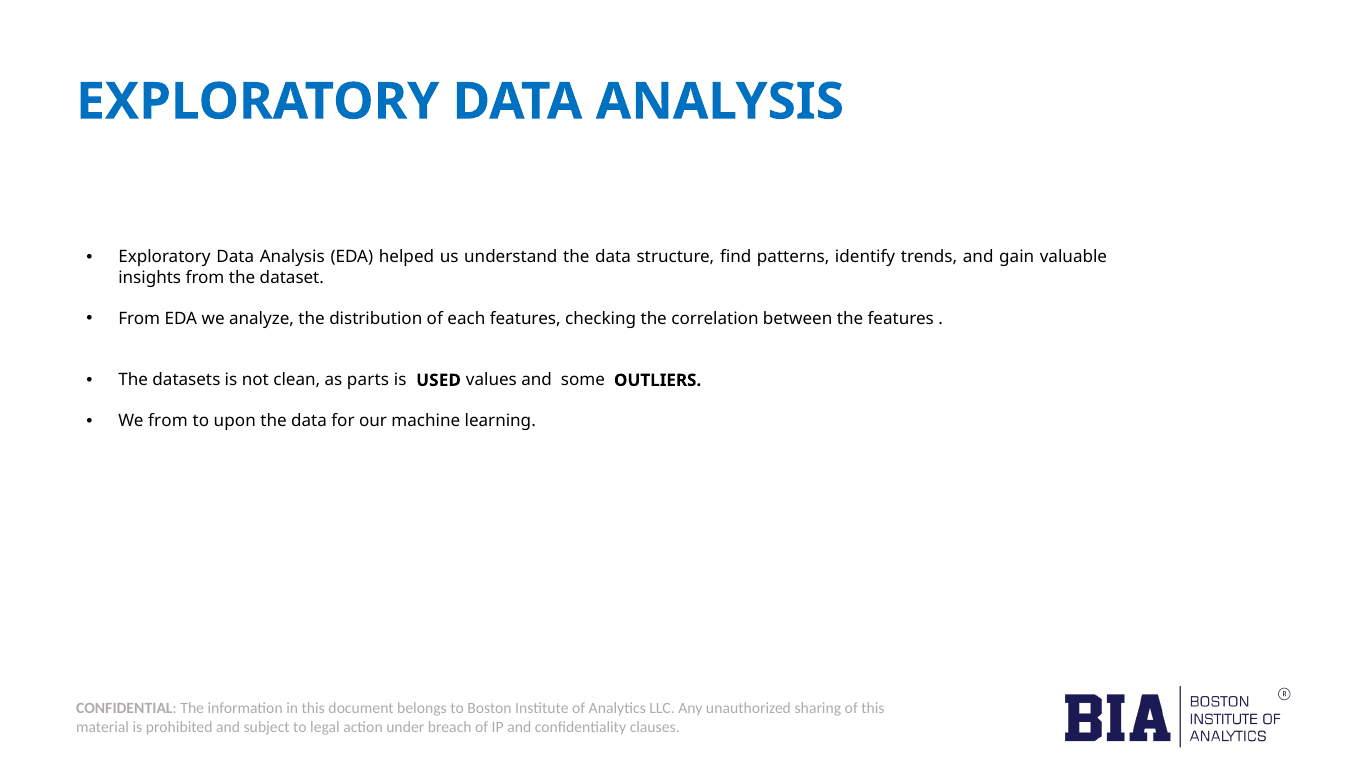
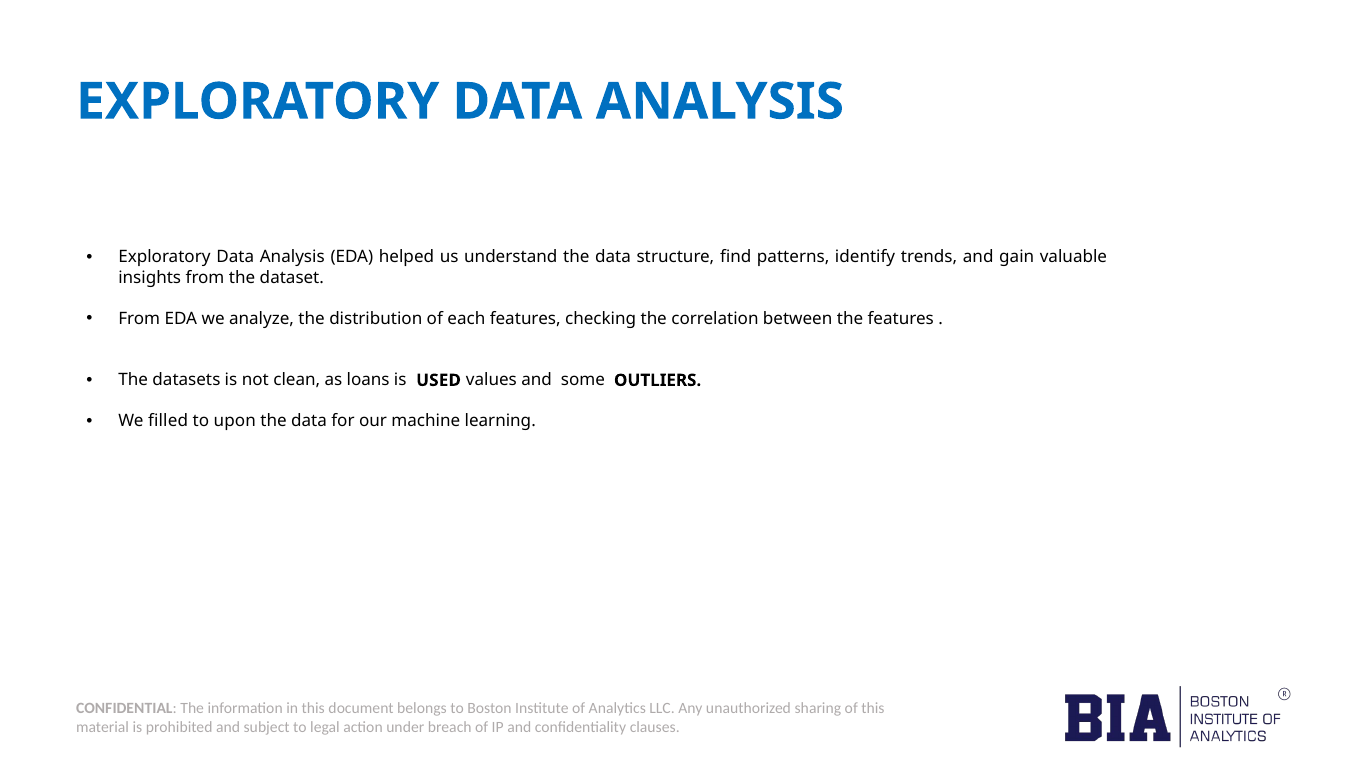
parts: parts -> loans
We from: from -> filled
